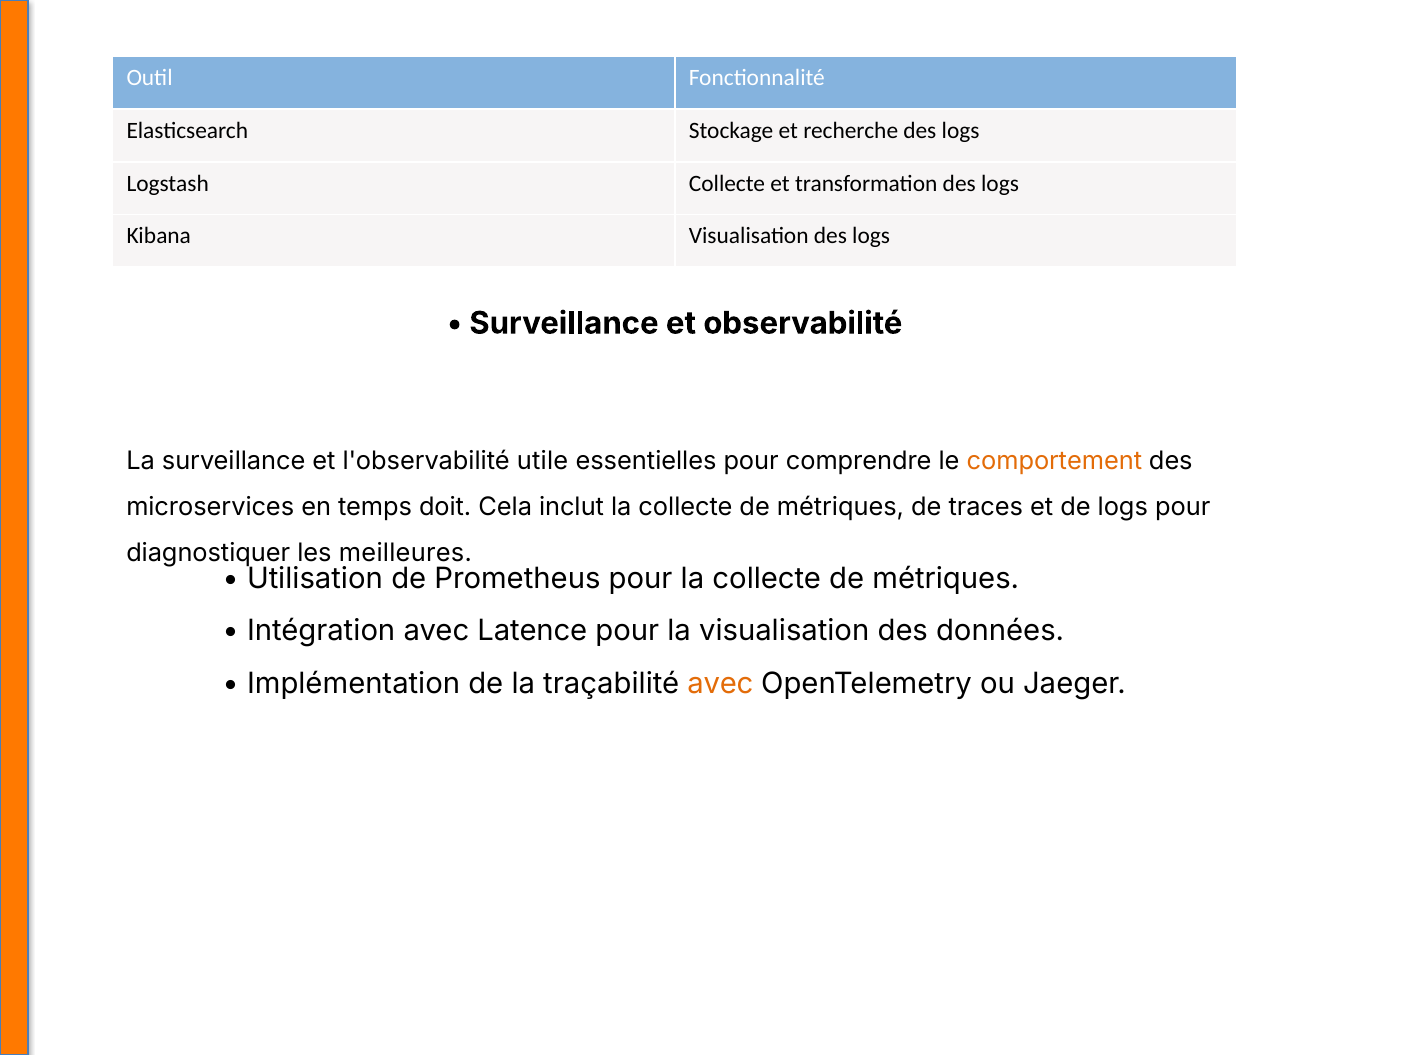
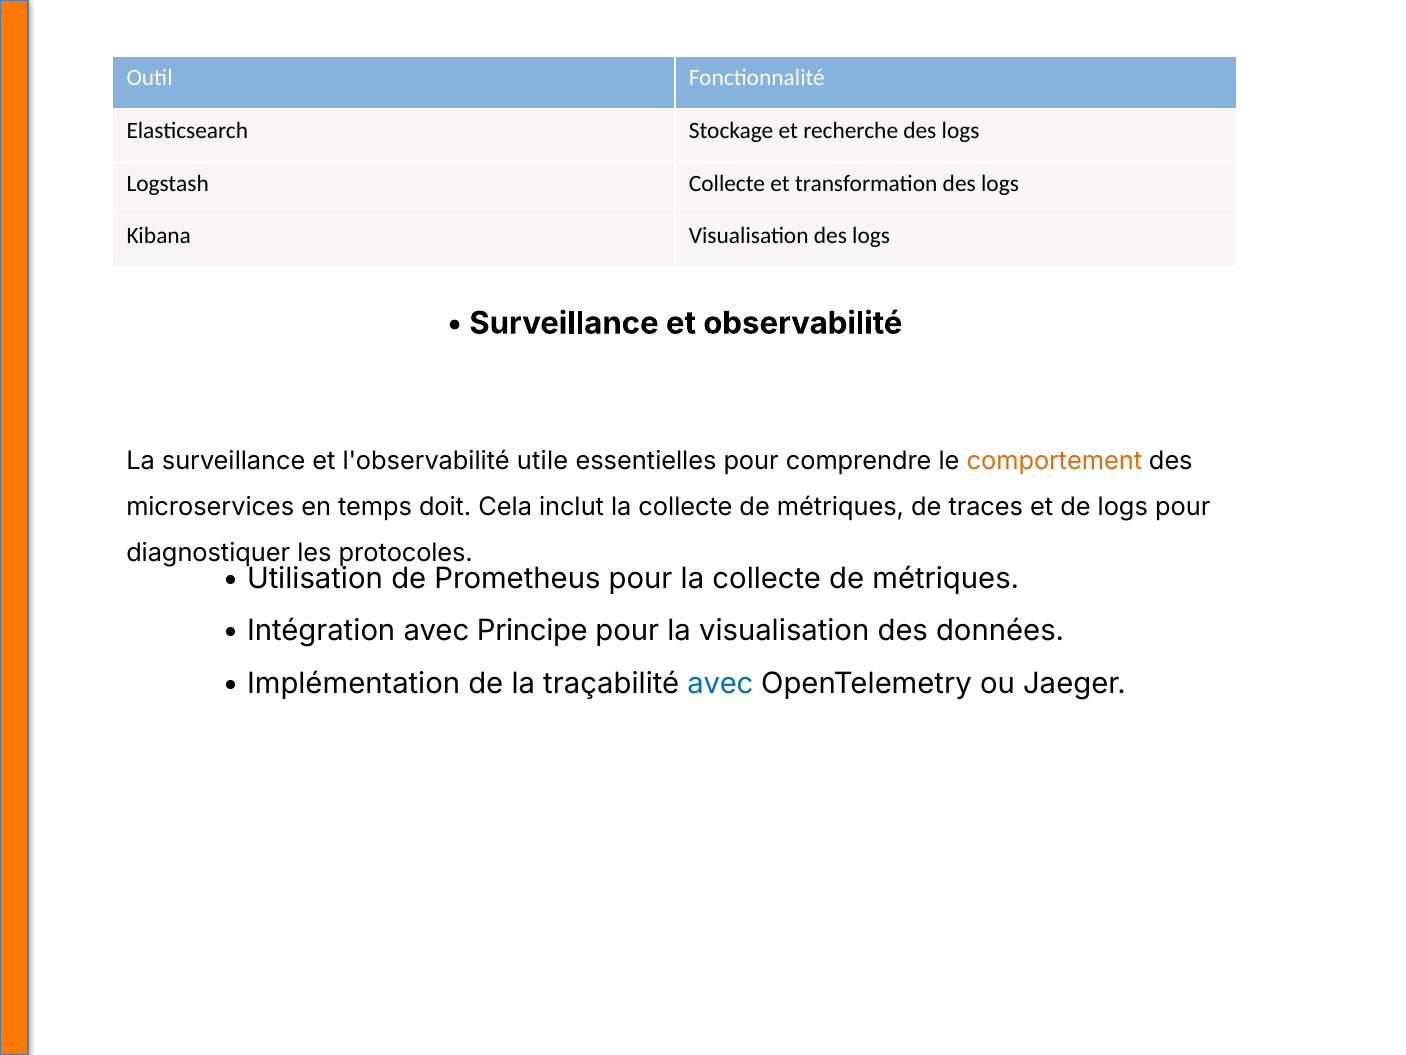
meilleures: meilleures -> protocoles
Latence: Latence -> Principe
avec at (720, 684) colour: orange -> blue
